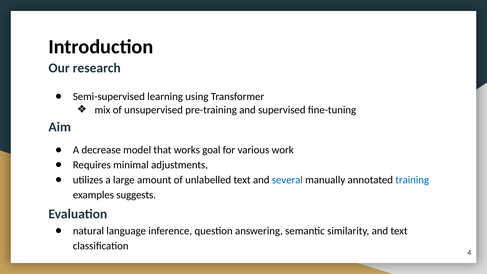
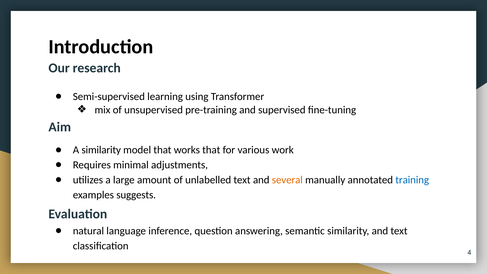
A decrease: decrease -> similarity
works goal: goal -> that
several colour: blue -> orange
